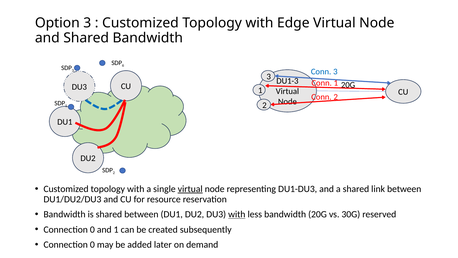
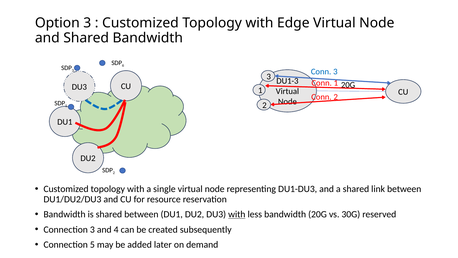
virtual at (190, 189) underline: present -> none
0 at (92, 229): 0 -> 3
and 1: 1 -> 4
0 at (92, 244): 0 -> 5
